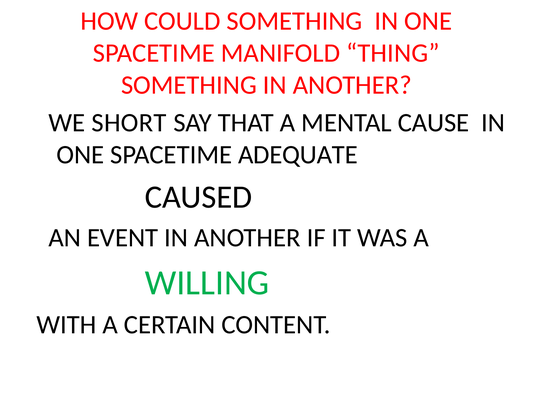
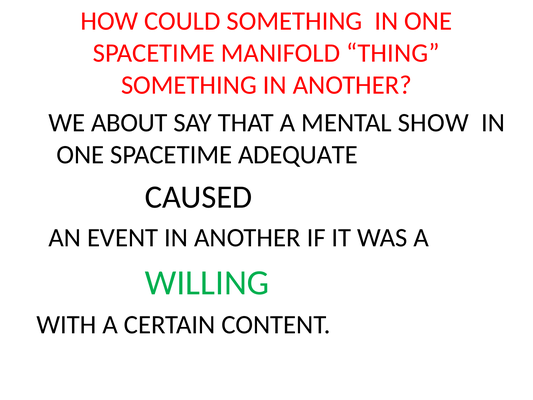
SHORT: SHORT -> ABOUT
CAUSE: CAUSE -> SHOW
